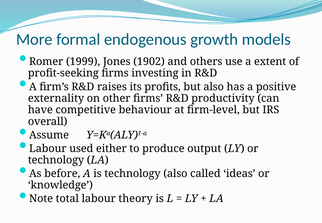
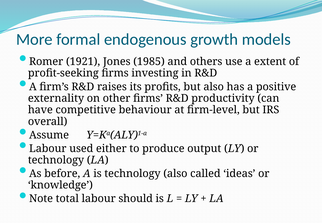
1999: 1999 -> 1921
1902: 1902 -> 1985
theory: theory -> should
